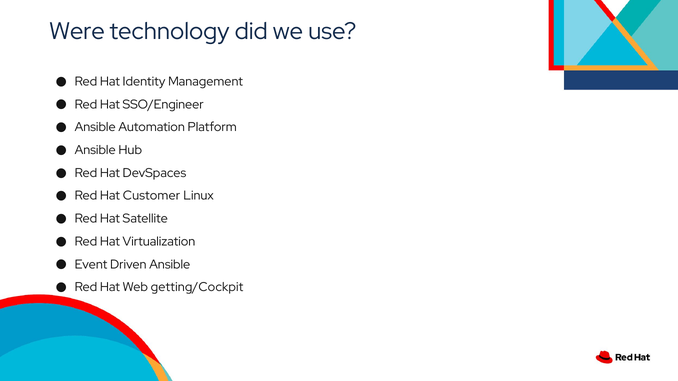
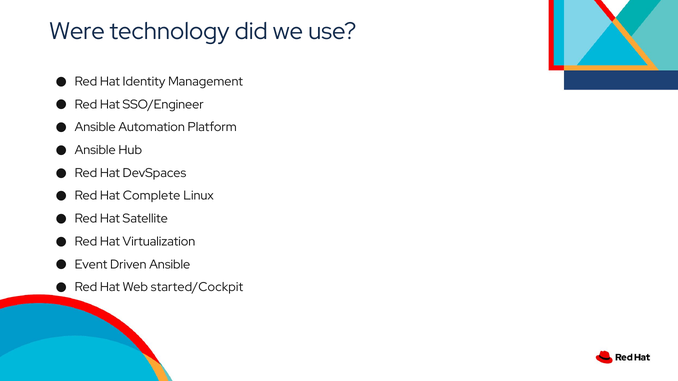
Customer: Customer -> Complete
getting/Cockpit: getting/Cockpit -> started/Cockpit
